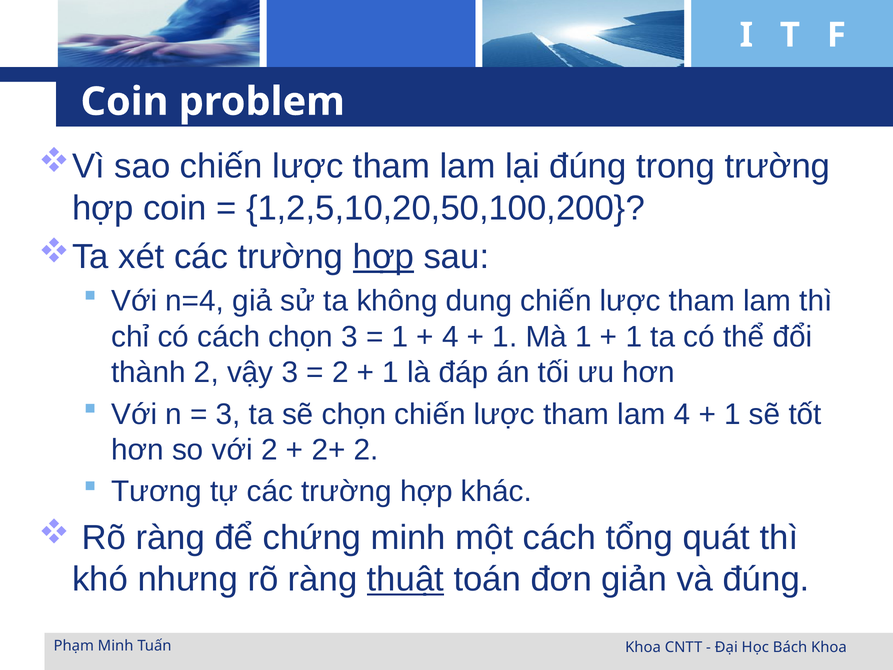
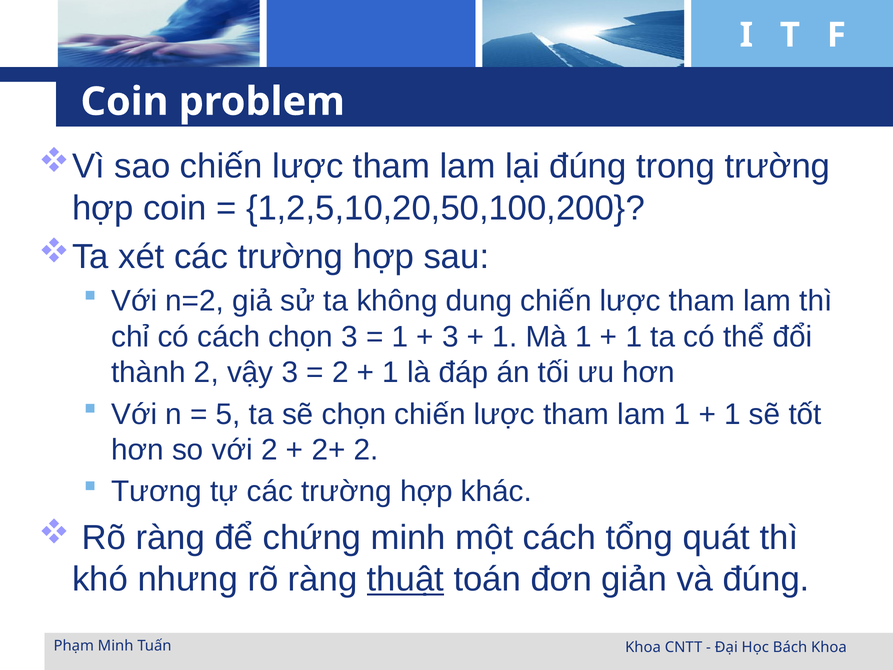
hợp at (384, 257) underline: present -> none
n=4: n=4 -> n=2
4 at (450, 337): 4 -> 3
3 at (228, 414): 3 -> 5
lam 4: 4 -> 1
